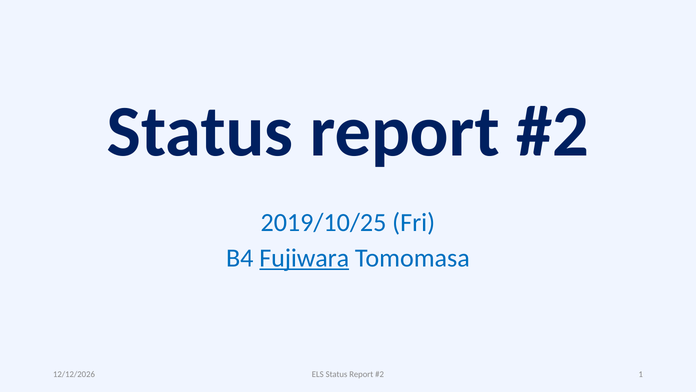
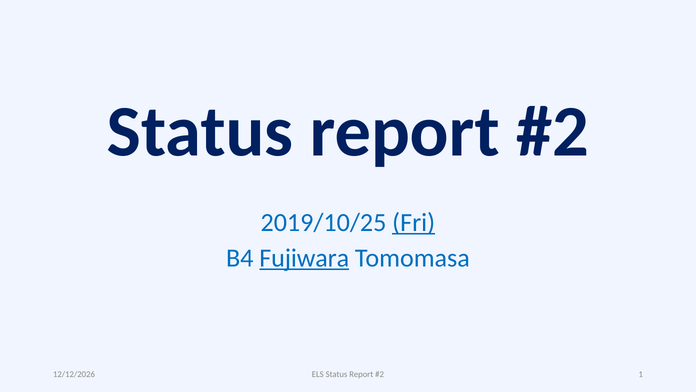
Fri underline: none -> present
